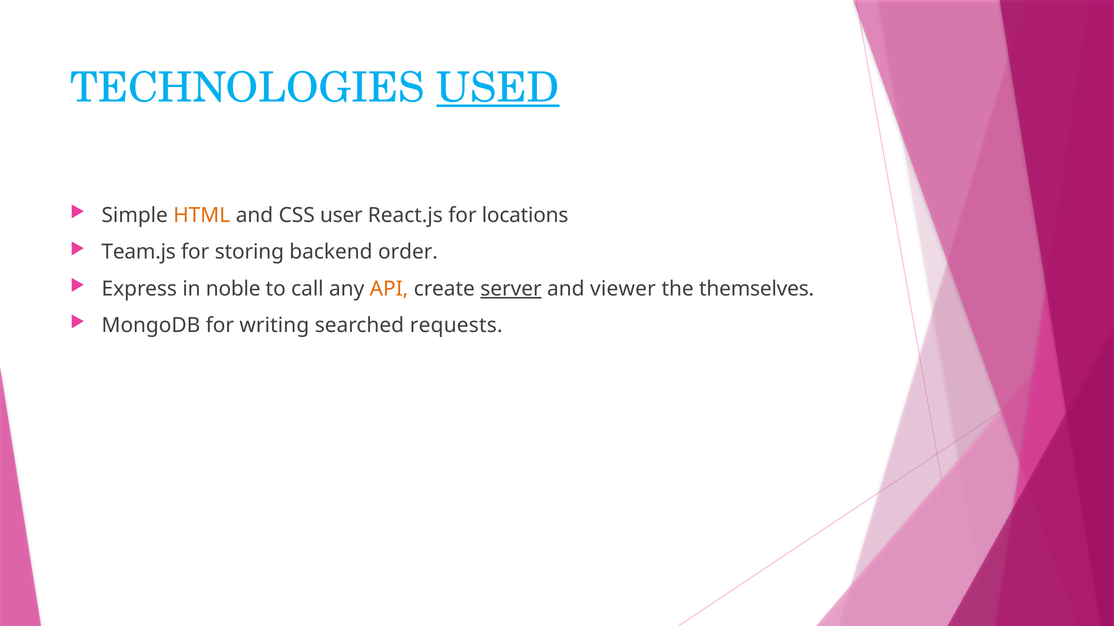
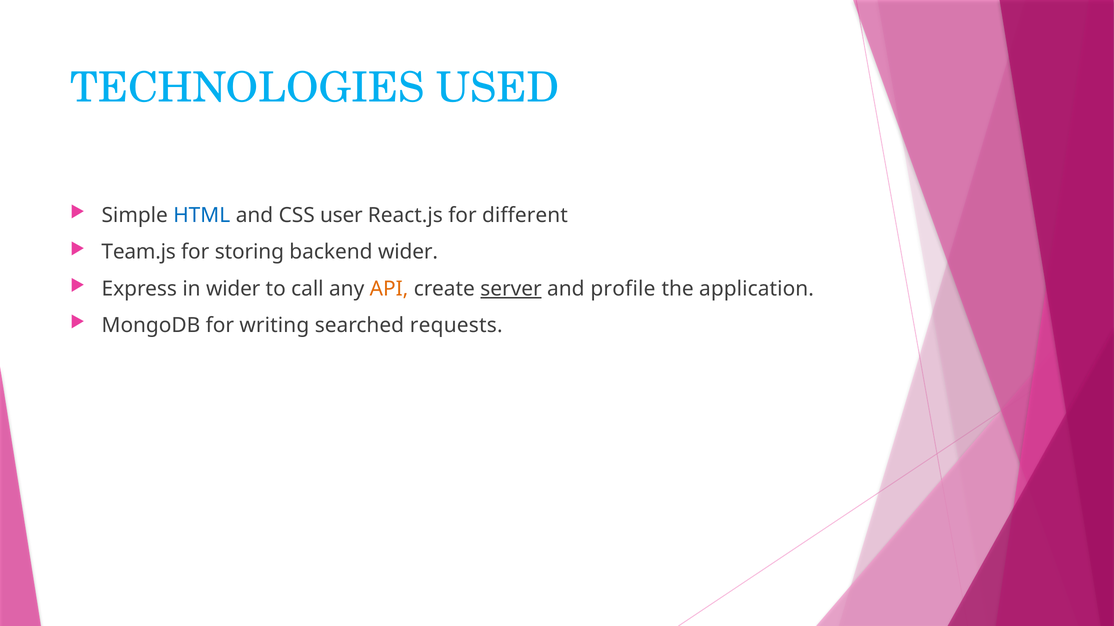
USED underline: present -> none
HTML colour: orange -> blue
locations: locations -> different
backend order: order -> wider
in noble: noble -> wider
viewer: viewer -> profile
themselves: themselves -> application
